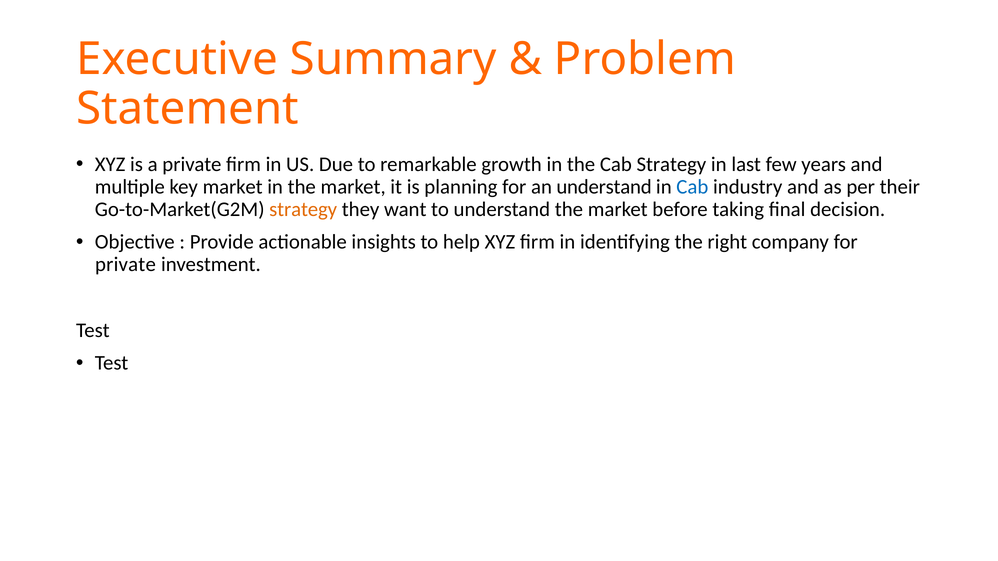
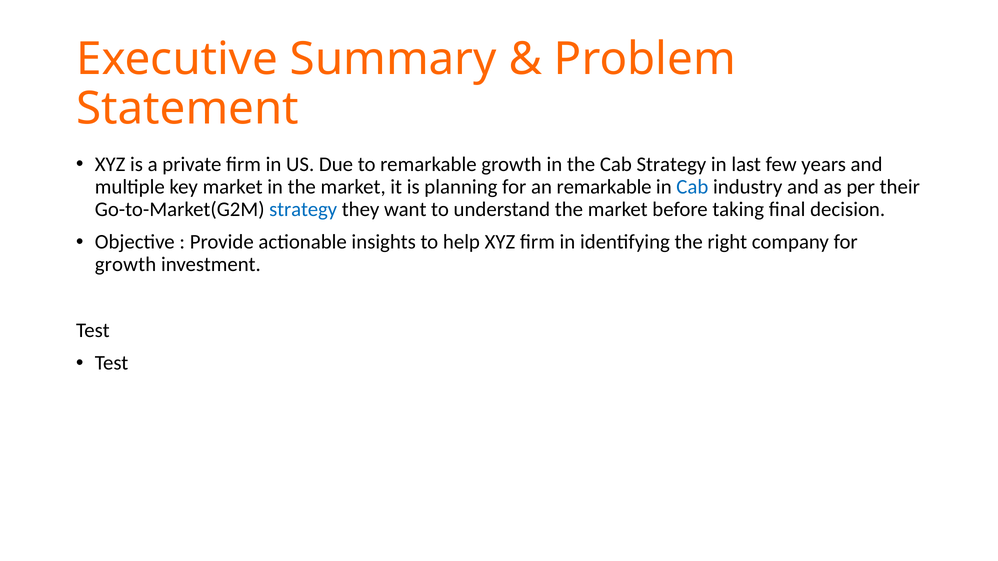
an understand: understand -> remarkable
strategy at (303, 209) colour: orange -> blue
private at (125, 265): private -> growth
